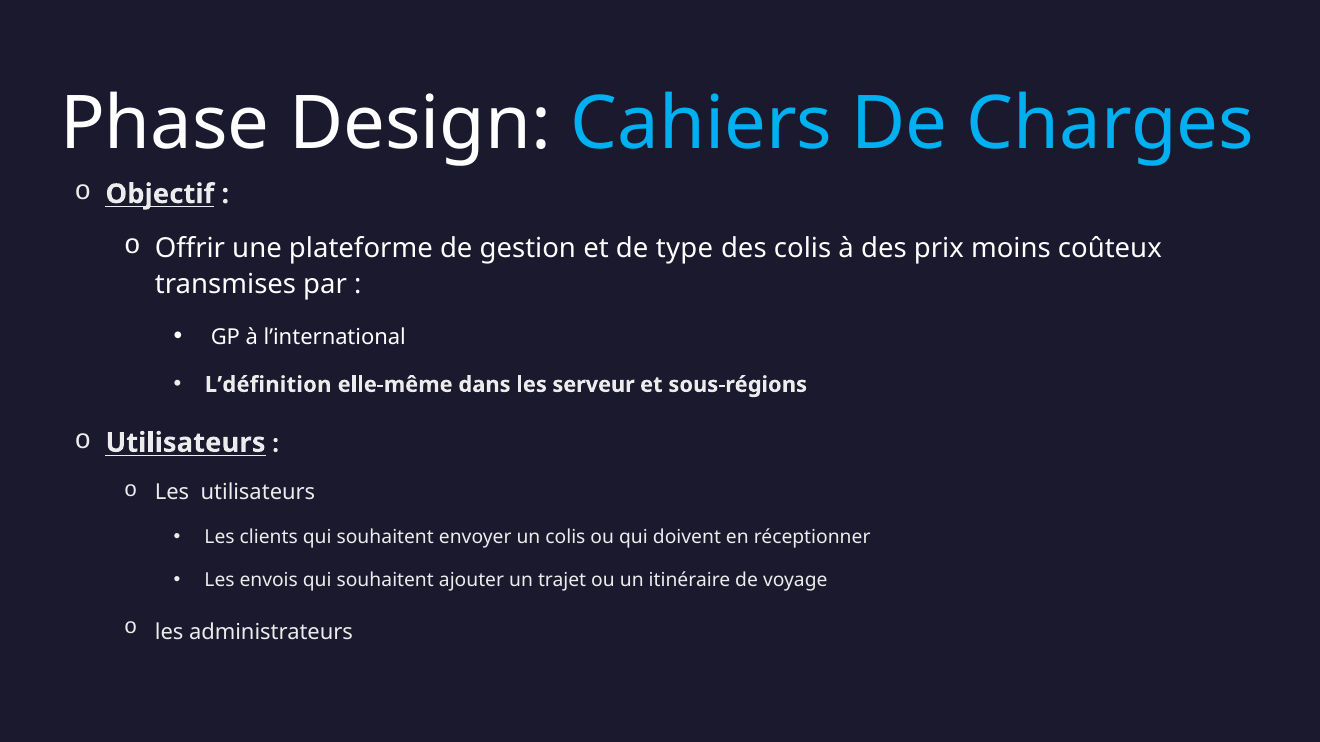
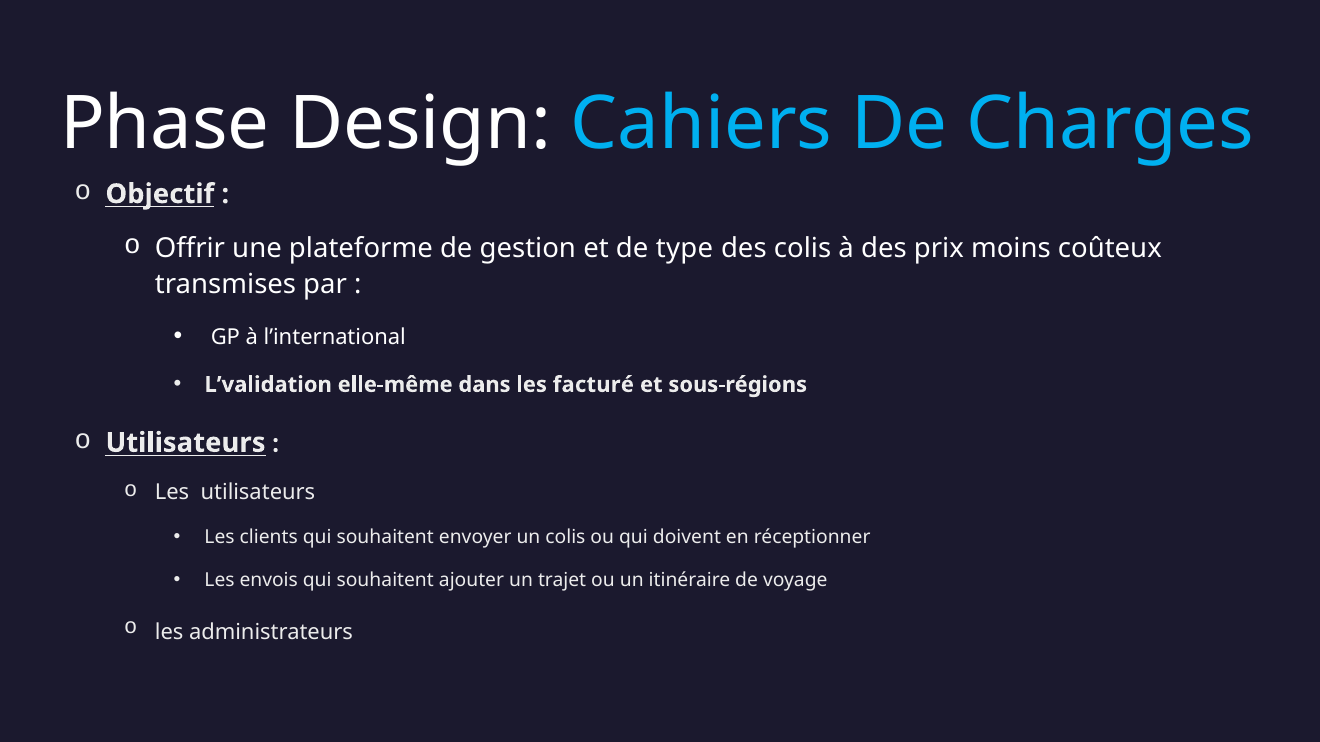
L’définition: L’définition -> L’validation
serveur: serveur -> facturé
